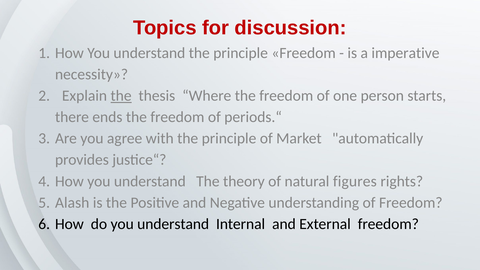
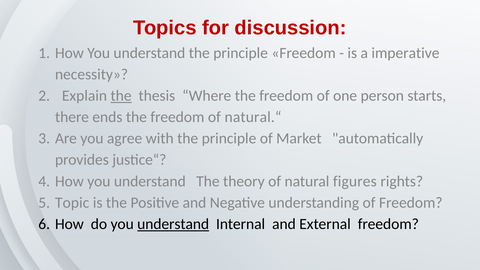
periods.“: periods.“ -> natural.“
Alash: Alash -> Topic
understand at (173, 224) underline: none -> present
